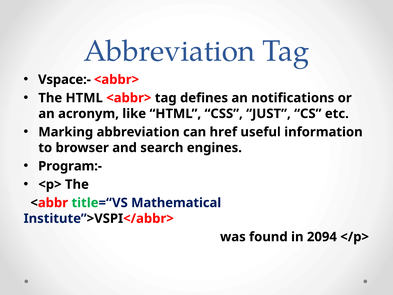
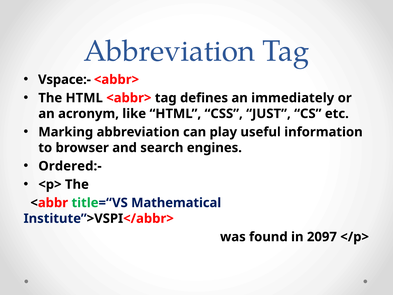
notifications: notifications -> immediately
href: href -> play
Program:-: Program:- -> Ordered:-
2094: 2094 -> 2097
